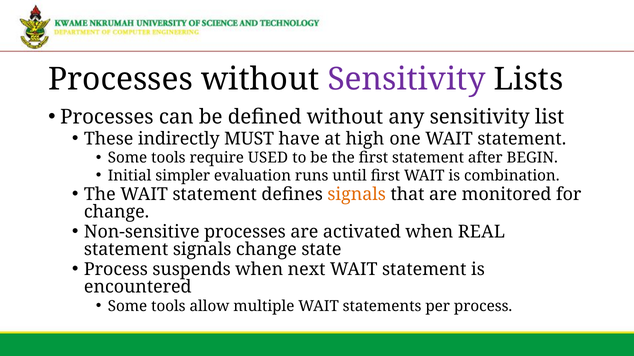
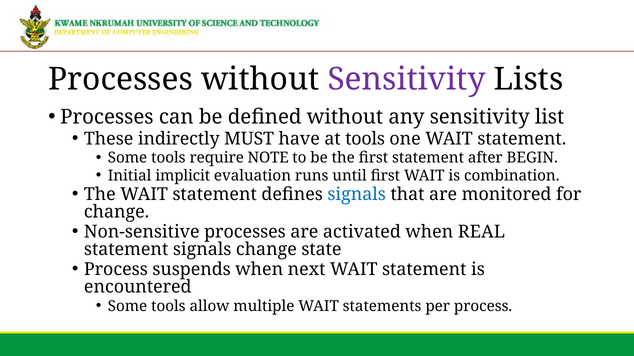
at high: high -> tools
USED: USED -> NOTE
simpler: simpler -> implicit
signals at (357, 195) colour: orange -> blue
